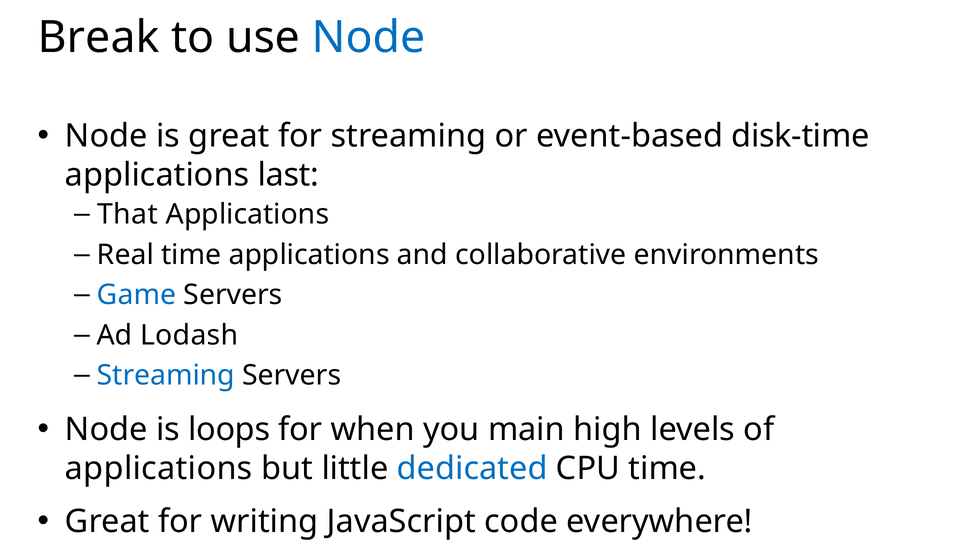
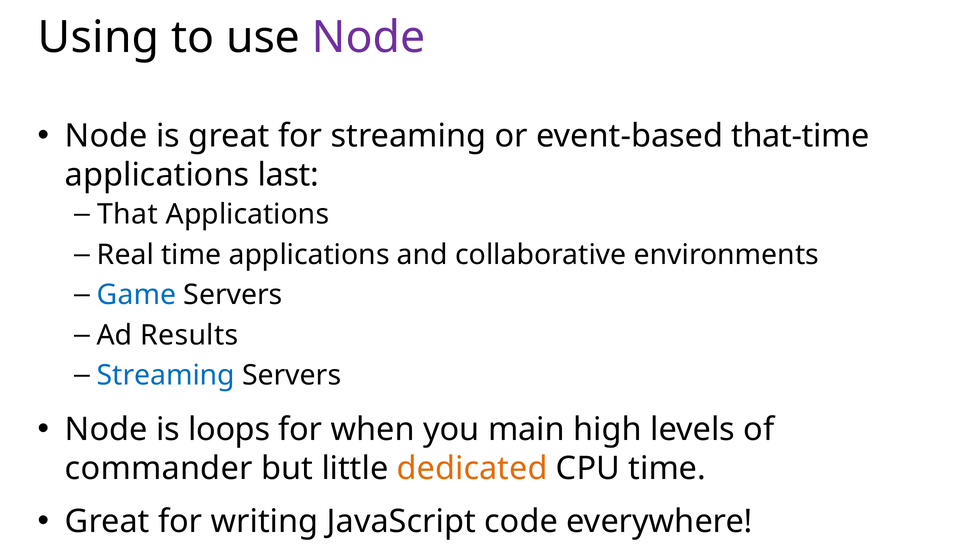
Break: Break -> Using
Node at (369, 38) colour: blue -> purple
disk-time: disk-time -> that-time
Lodash: Lodash -> Results
applications at (159, 469): applications -> commander
dedicated colour: blue -> orange
